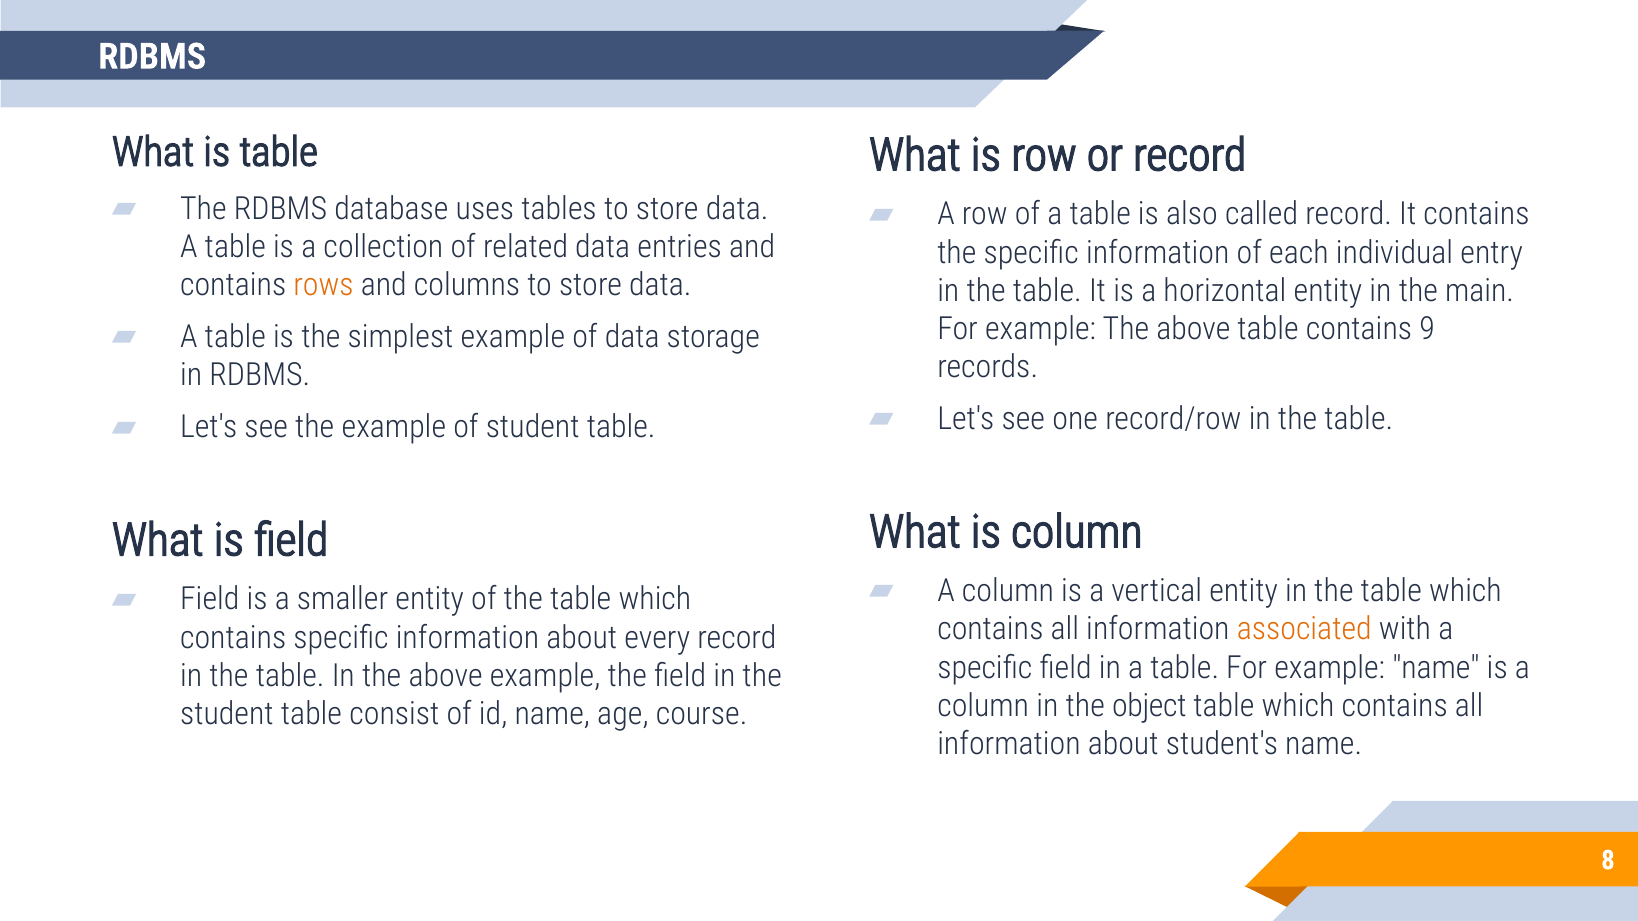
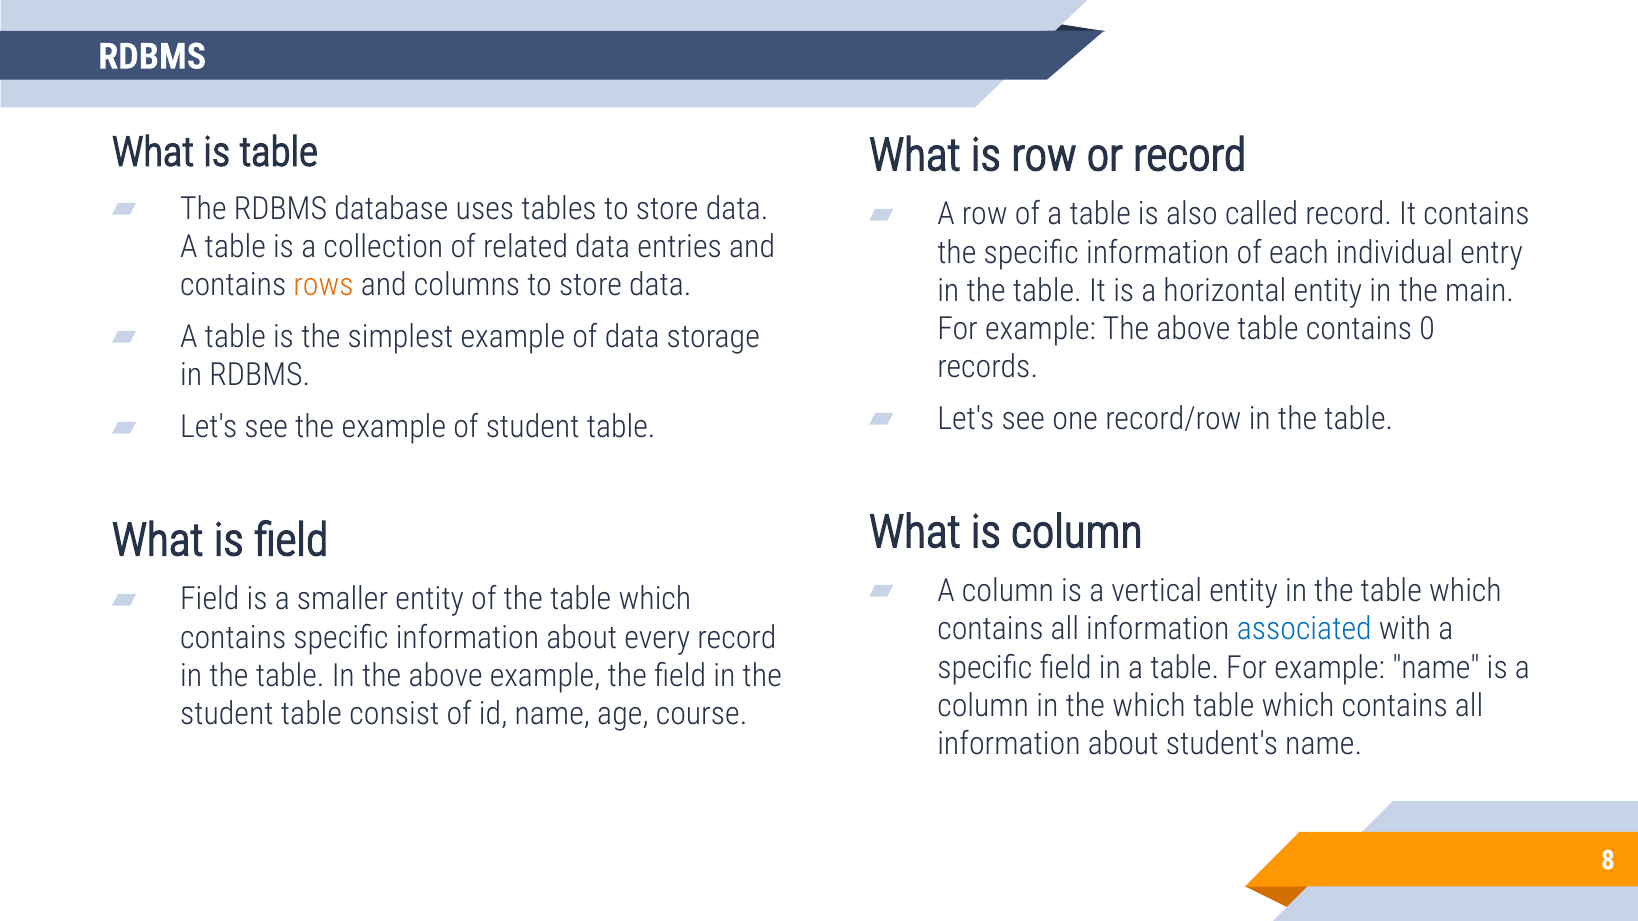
9: 9 -> 0
associated colour: orange -> blue
the object: object -> which
